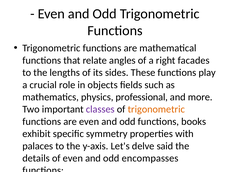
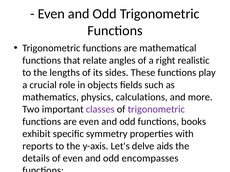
facades: facades -> realistic
professional: professional -> calculations
trigonometric at (156, 110) colour: orange -> purple
palaces: palaces -> reports
delve said: said -> aids
